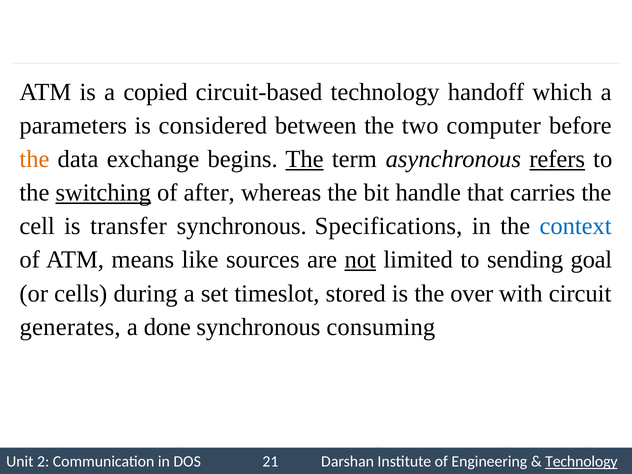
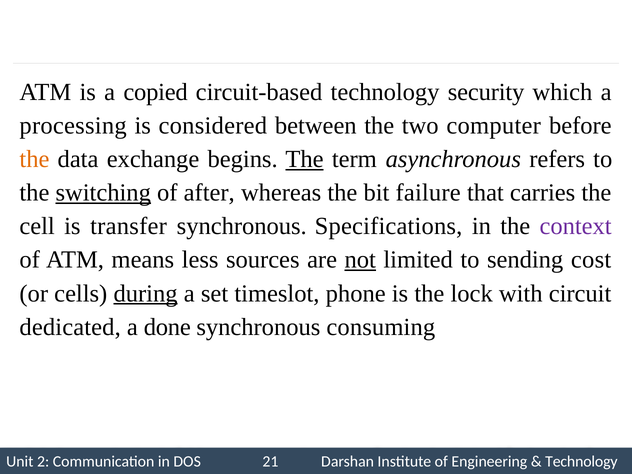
handoff: handoff -> security
parameters: parameters -> processing
refers underline: present -> none
handle: handle -> failure
context colour: blue -> purple
like: like -> less
goal: goal -> cost
during underline: none -> present
stored: stored -> phone
over: over -> lock
generates: generates -> dedicated
Technology at (581, 462) underline: present -> none
